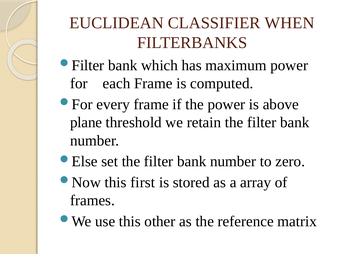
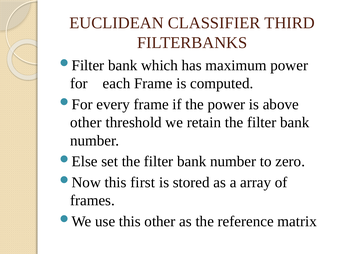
WHEN: WHEN -> THIRD
plane at (86, 123): plane -> other
